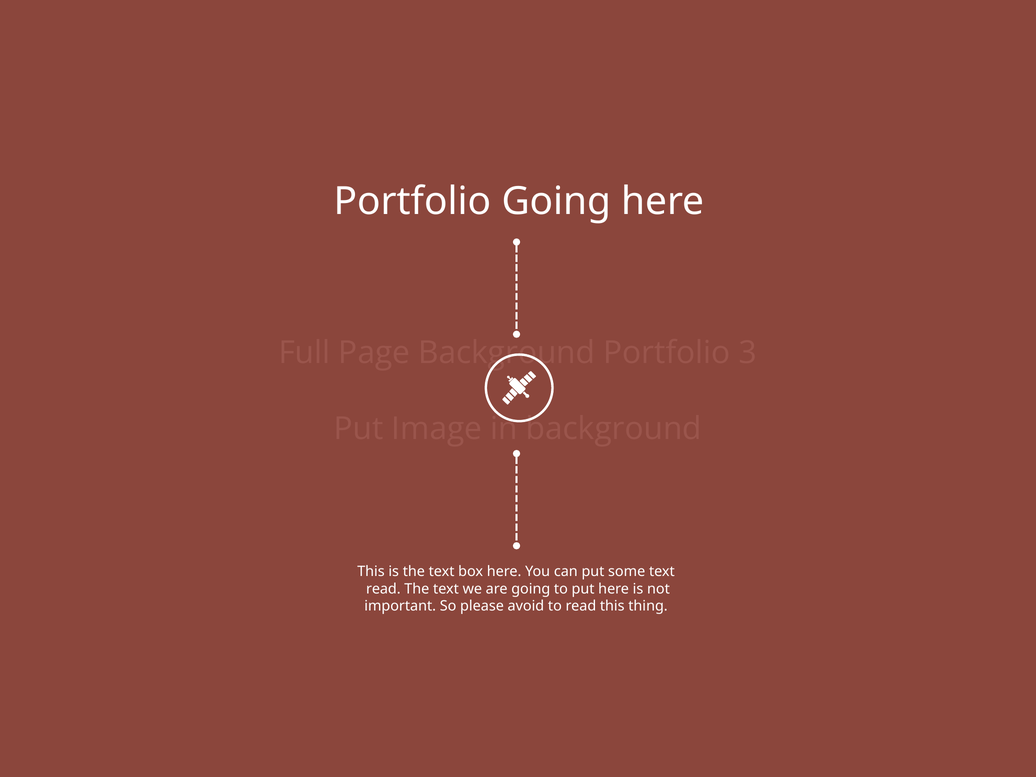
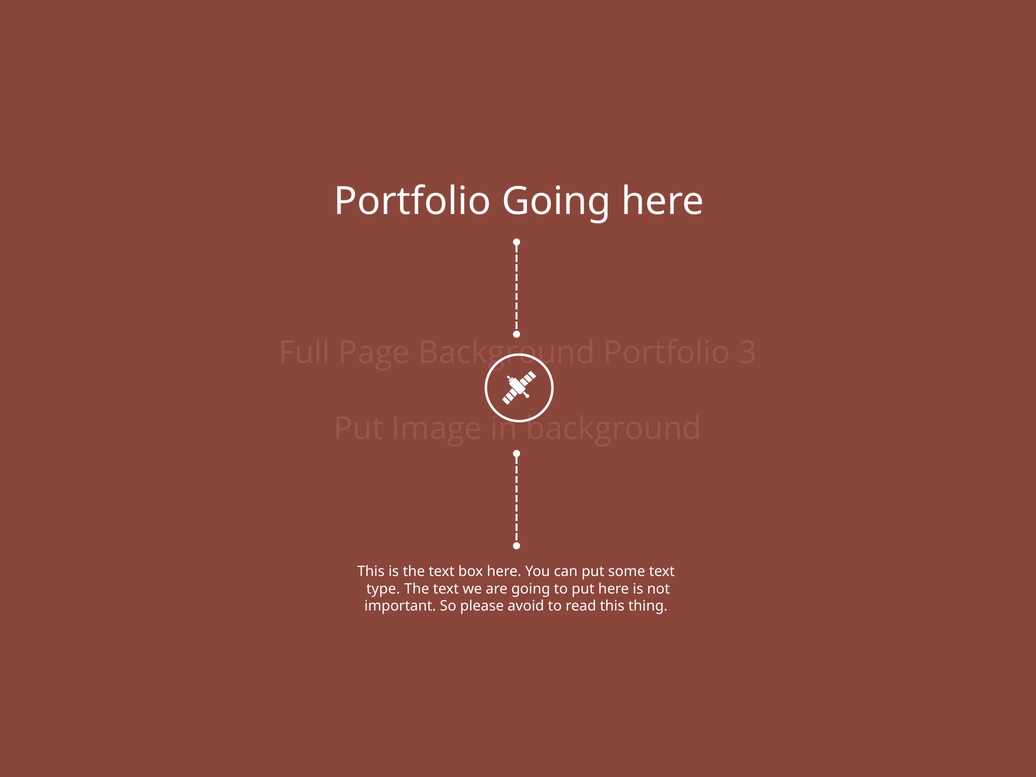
read at (383, 589): read -> type
